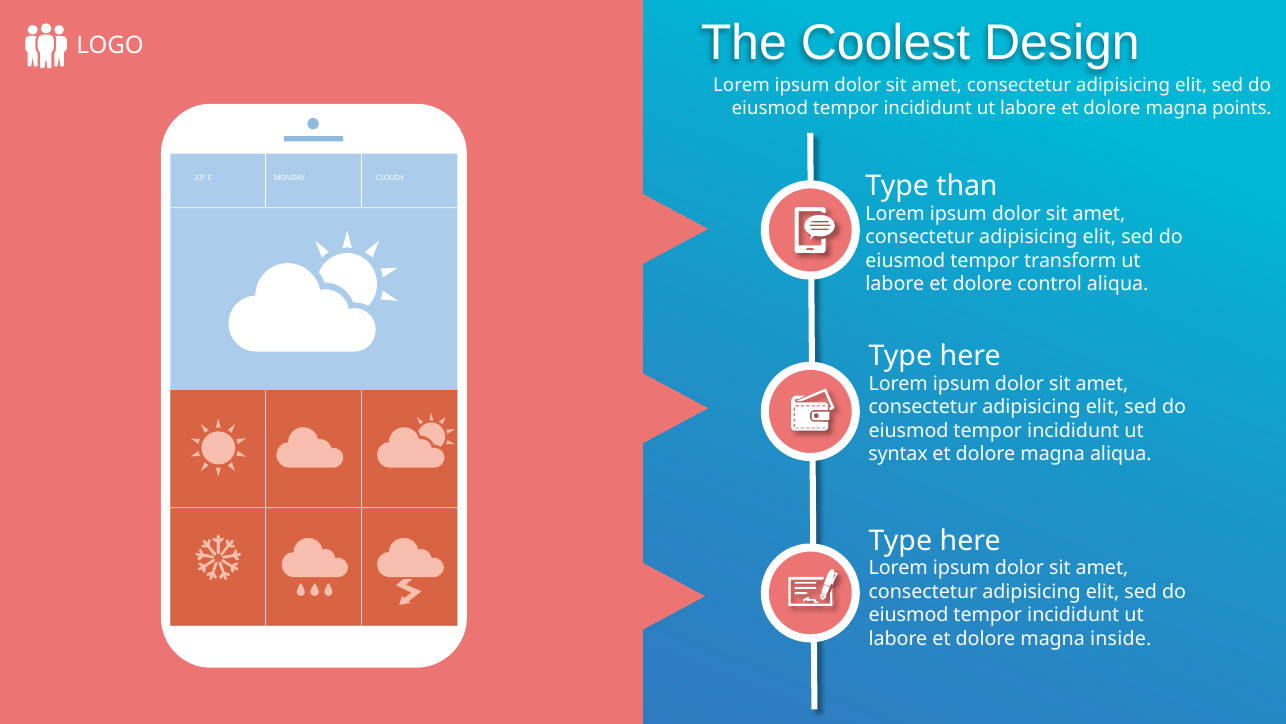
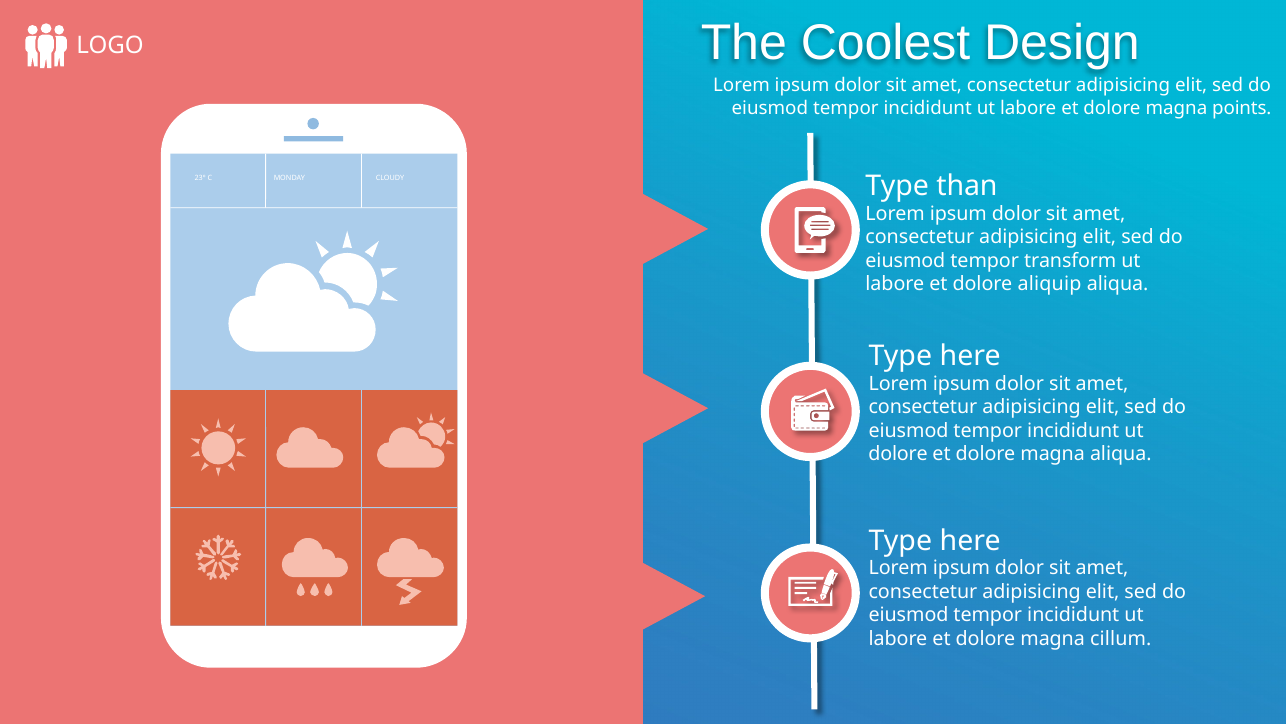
control: control -> aliquip
syntax at (898, 454): syntax -> dolore
inside: inside -> cillum
